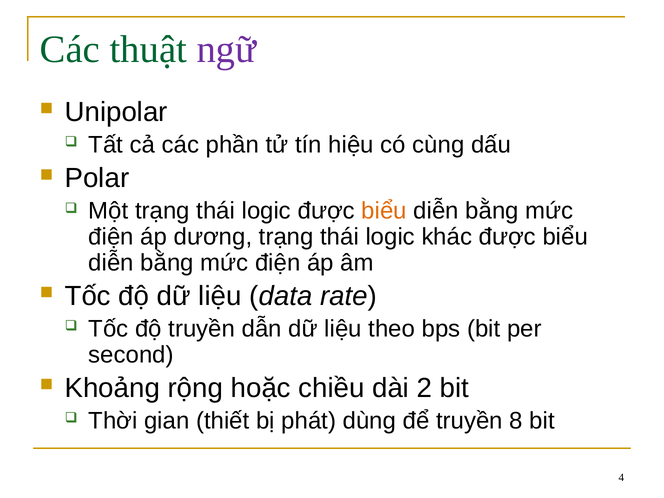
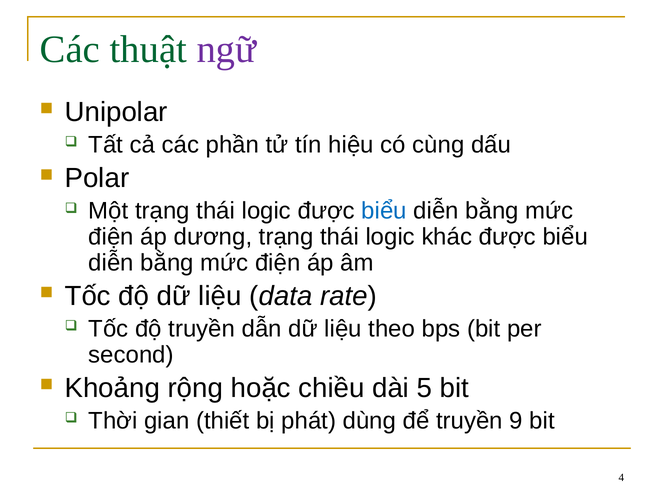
biểu at (384, 211) colour: orange -> blue
2: 2 -> 5
8: 8 -> 9
